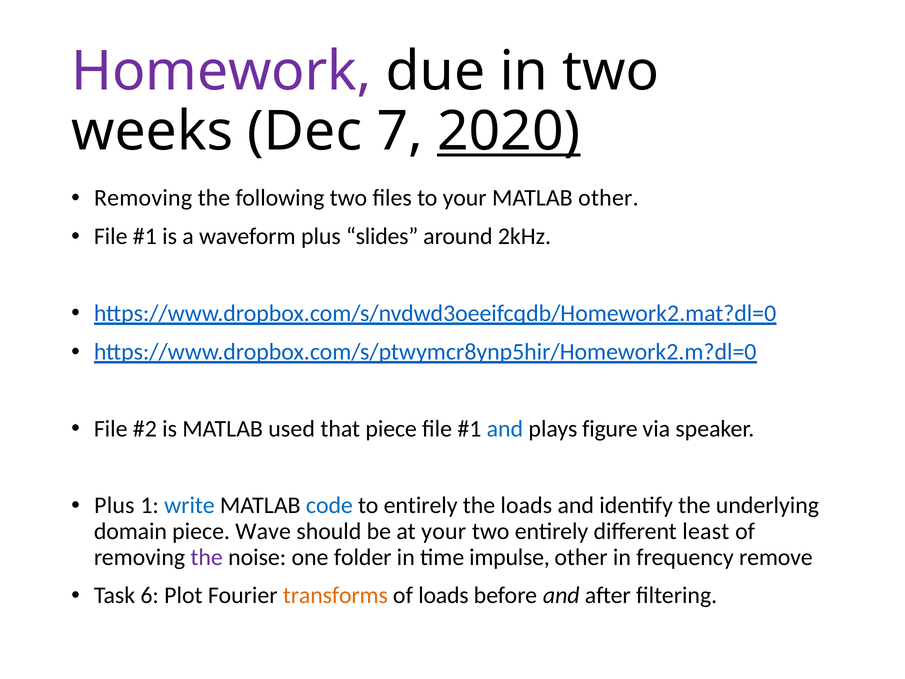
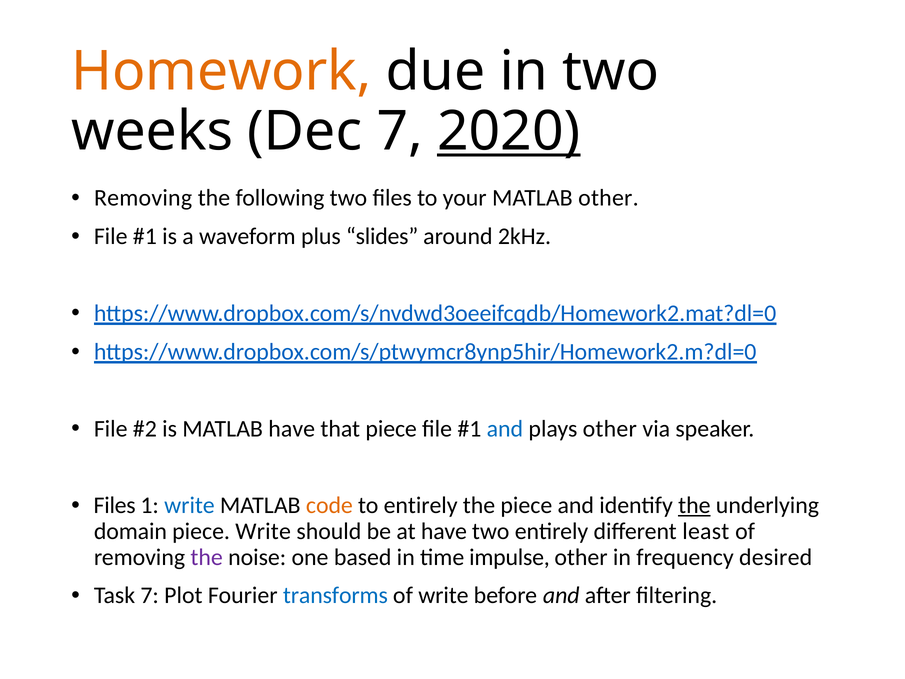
Homework colour: purple -> orange
MATLAB used: used -> have
plays figure: figure -> other
Plus at (114, 505): Plus -> Files
code colour: blue -> orange
the loads: loads -> piece
the at (694, 505) underline: none -> present
piece Wave: Wave -> Write
at your: your -> have
folder: folder -> based
remove: remove -> desired
Task 6: 6 -> 7
transforms colour: orange -> blue
of loads: loads -> write
